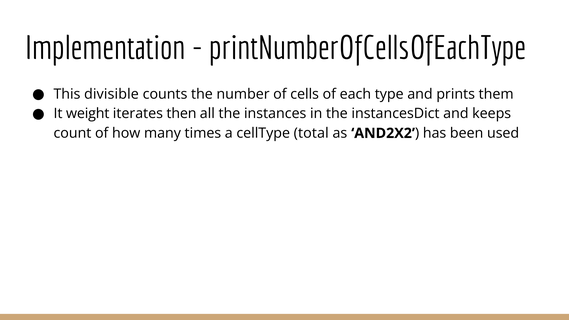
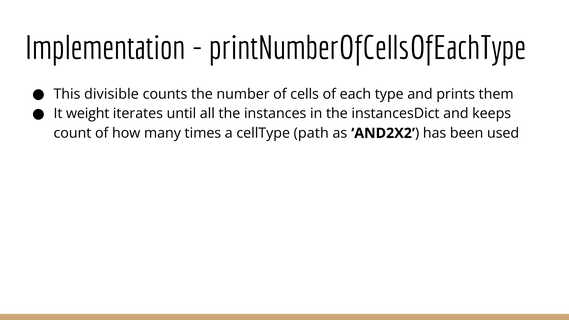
then: then -> until
total: total -> path
